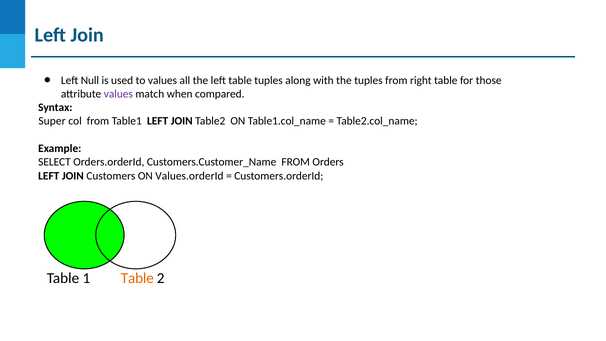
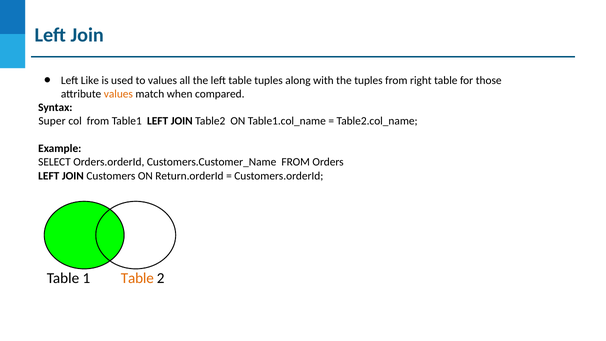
Null: Null -> Like
values at (118, 94) colour: purple -> orange
Values.orderId: Values.orderId -> Return.orderId
